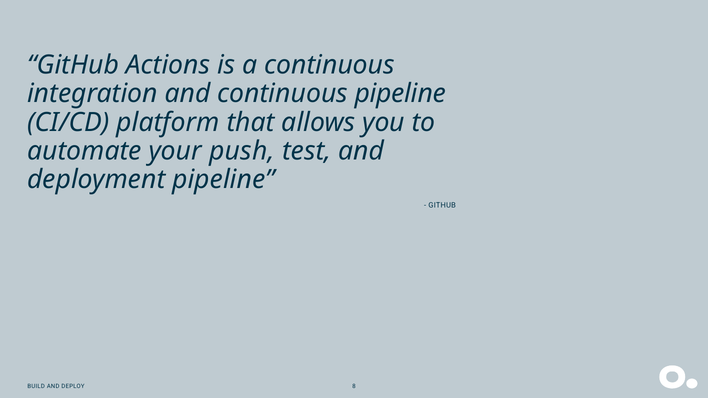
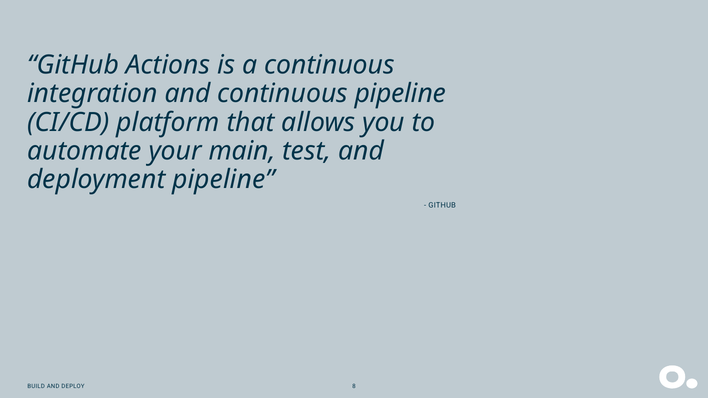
push: push -> main
